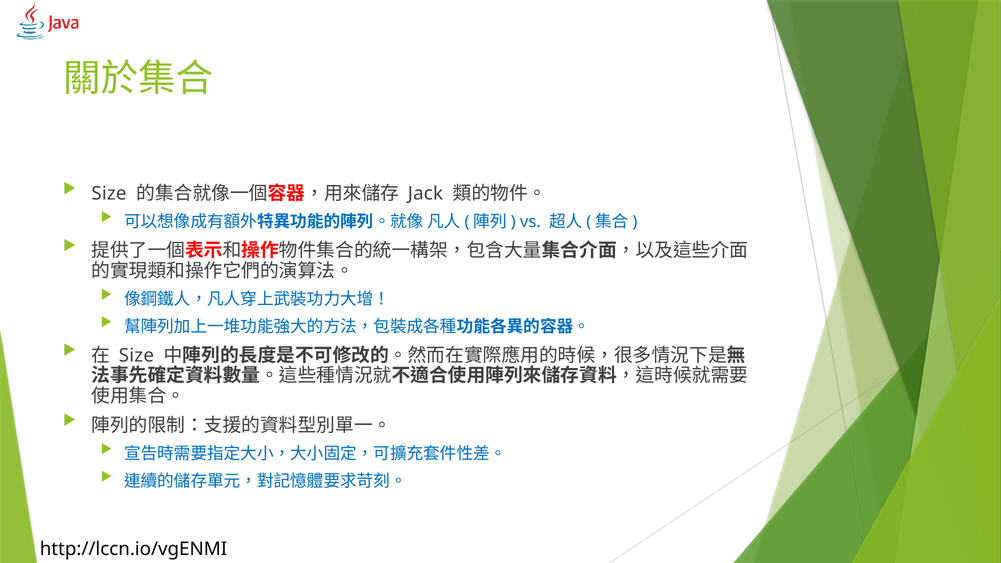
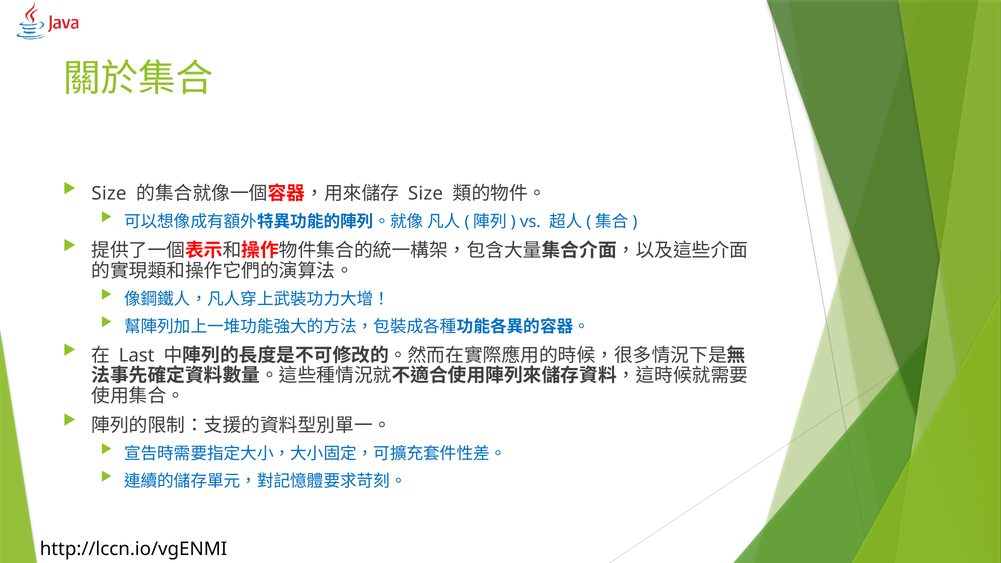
Jack at (425, 194): Jack -> Size
Size at (136, 355): Size -> Last
